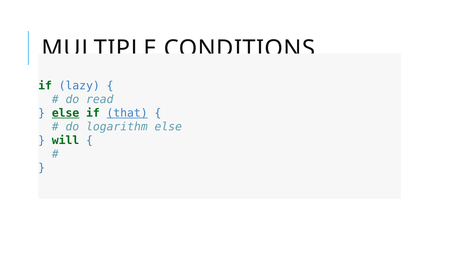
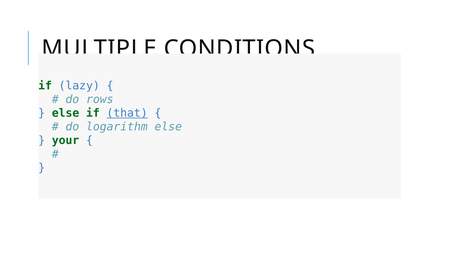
read: read -> rows
else at (66, 113) underline: present -> none
will: will -> your
